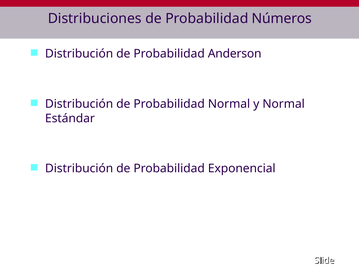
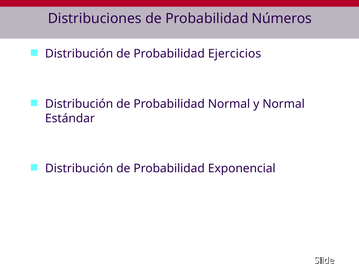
Anderson: Anderson -> Ejercicios
